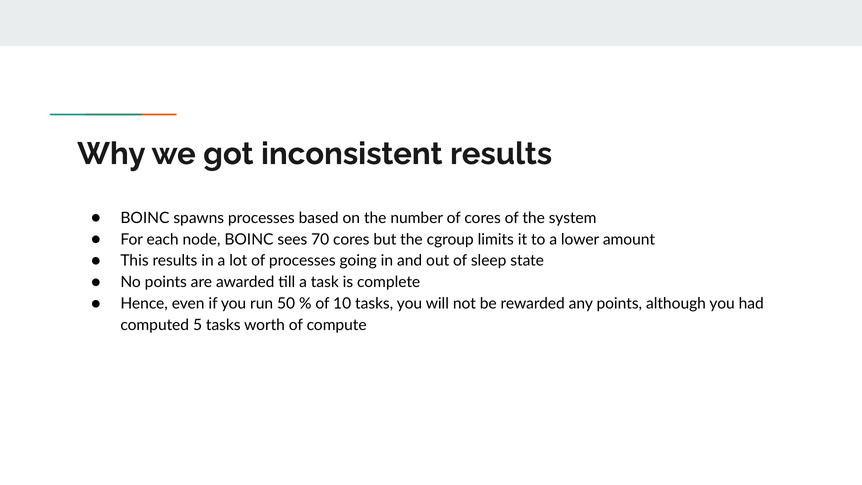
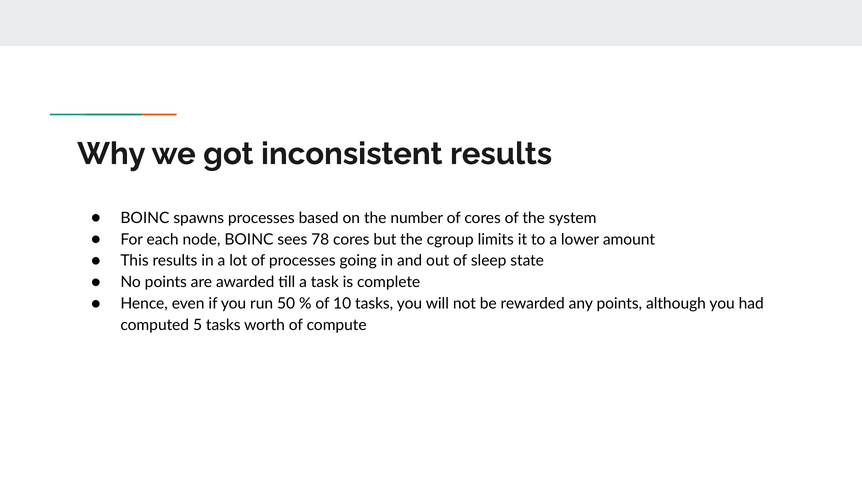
70: 70 -> 78
